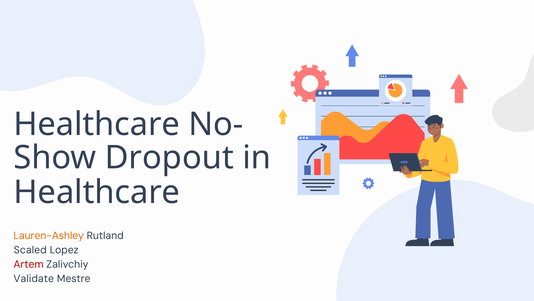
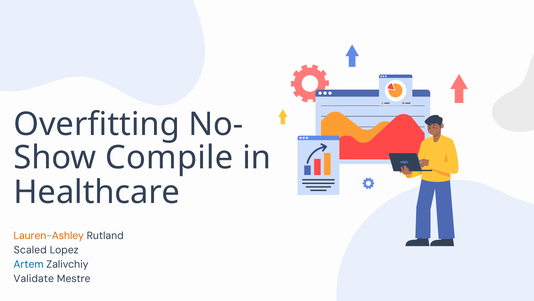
Healthcare at (97, 124): Healthcare -> Overfitting
Dropout: Dropout -> Compile
Artem colour: red -> blue
